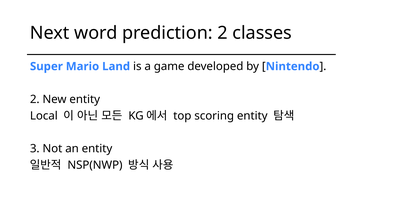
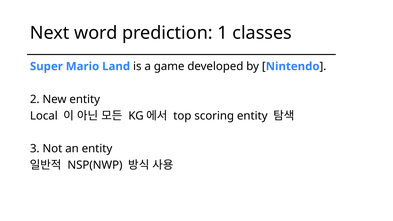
prediction 2: 2 -> 1
